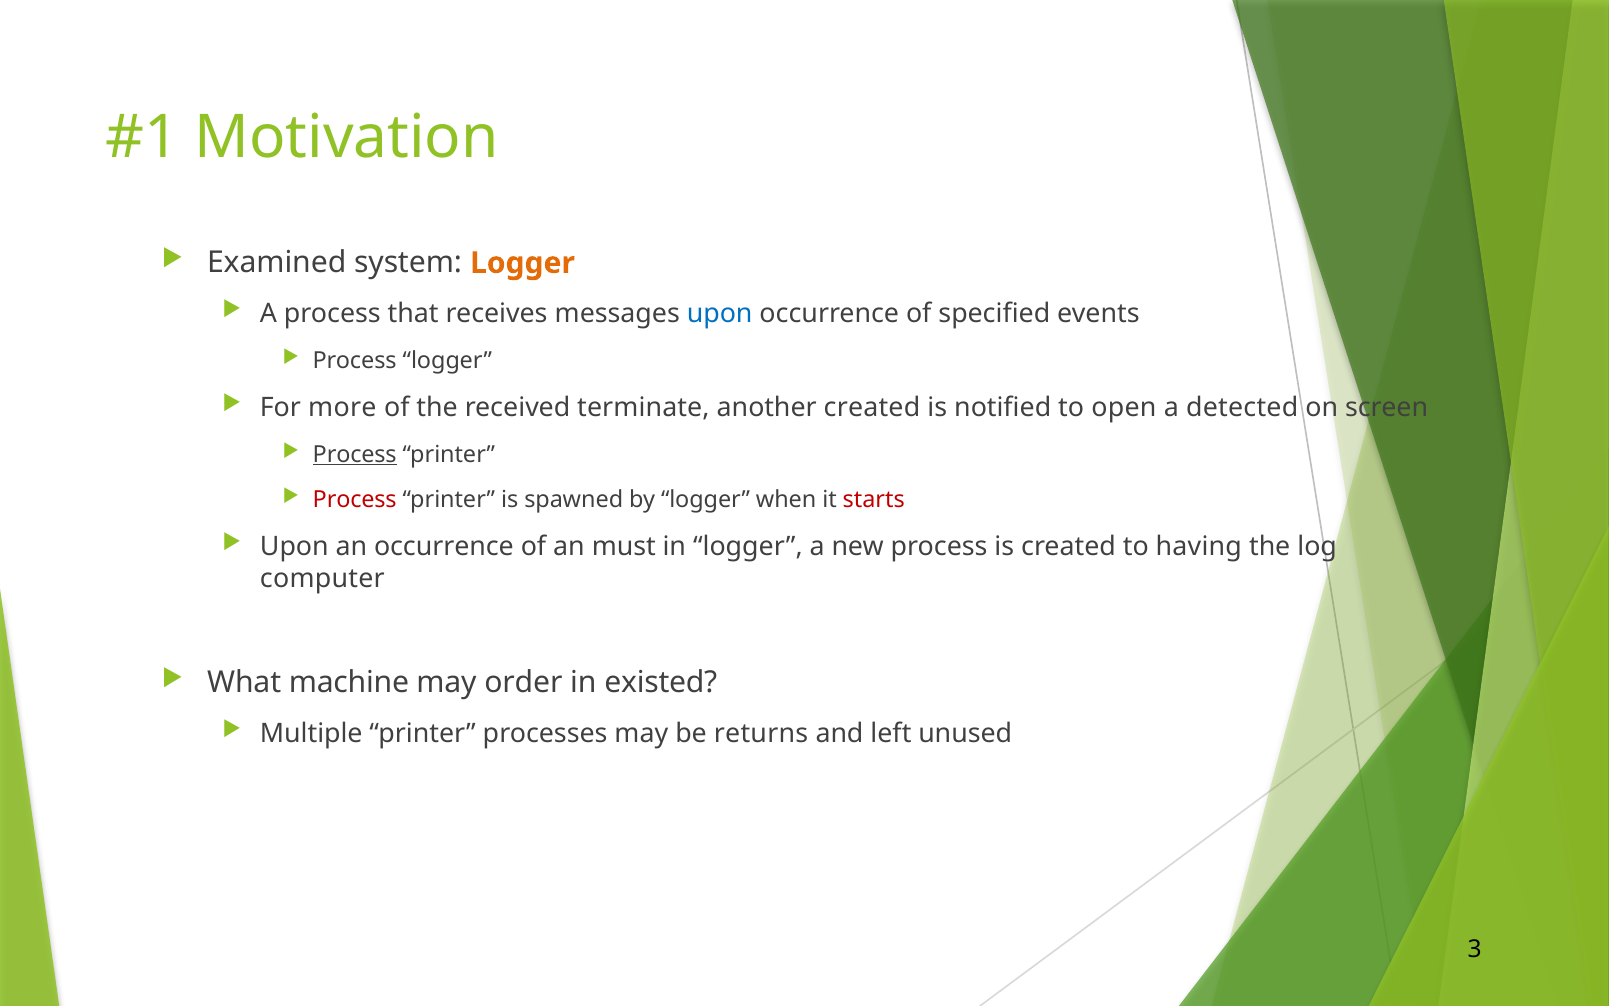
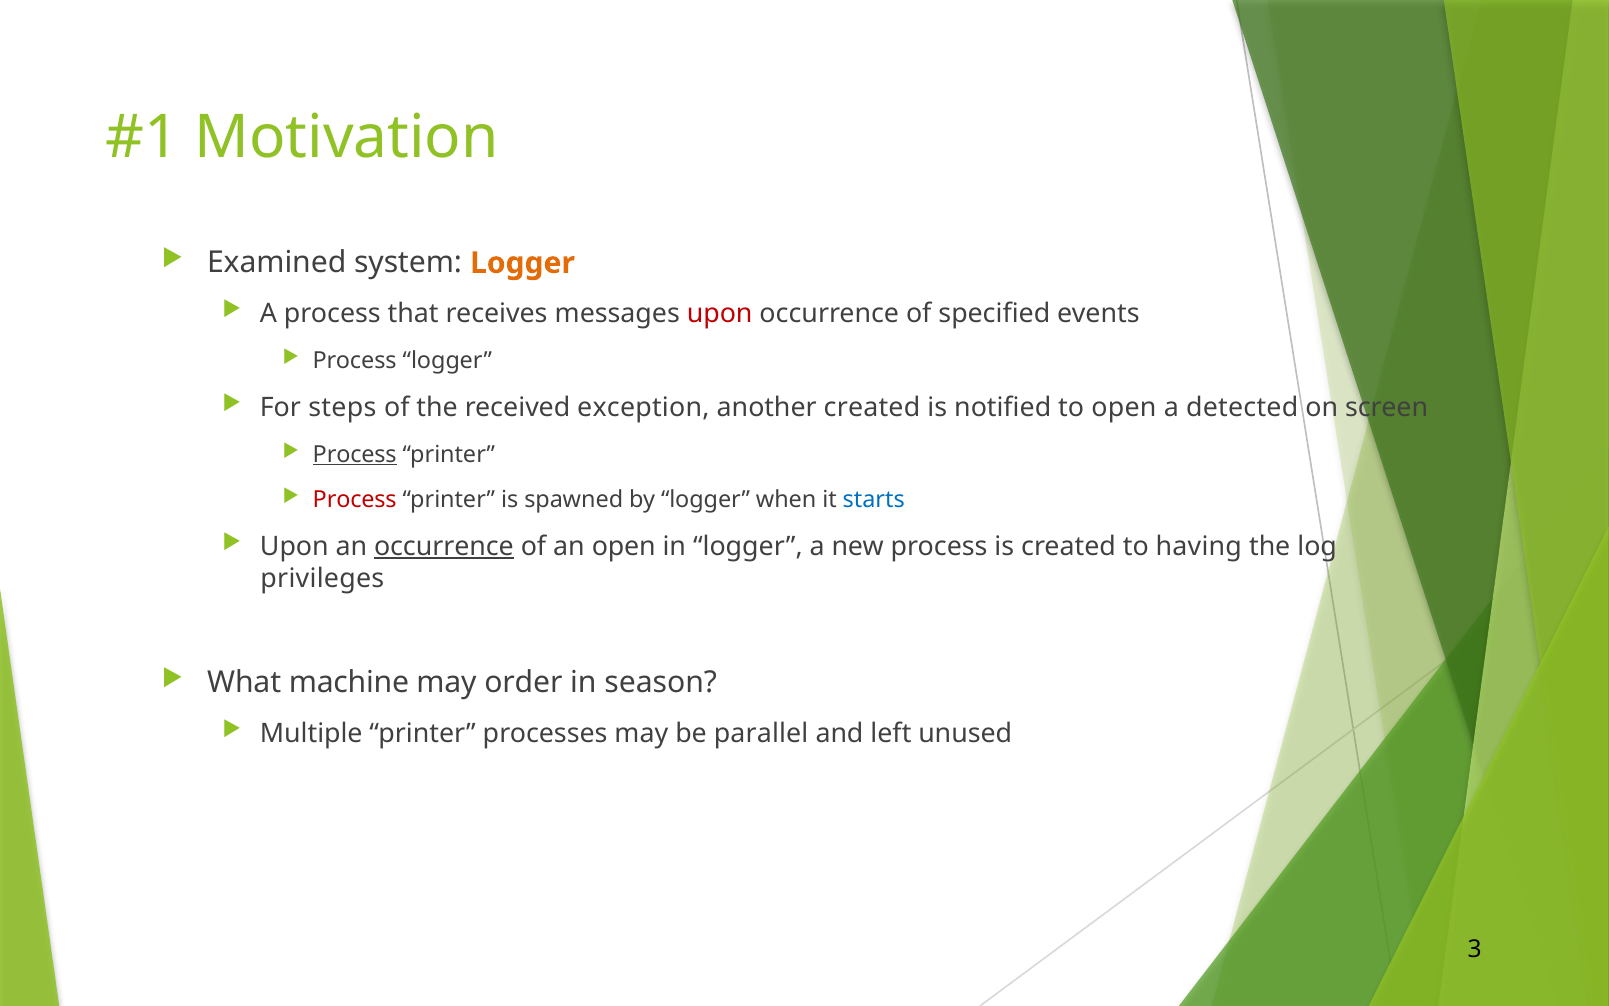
upon at (720, 314) colour: blue -> red
more: more -> steps
terminate: terminate -> exception
starts colour: red -> blue
occurrence at (444, 546) underline: none -> present
an must: must -> open
computer: computer -> privileges
existed: existed -> season
returns: returns -> parallel
